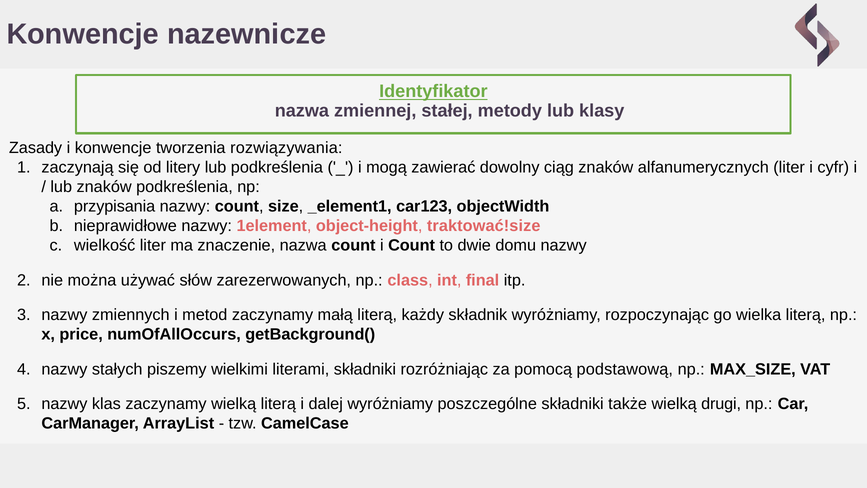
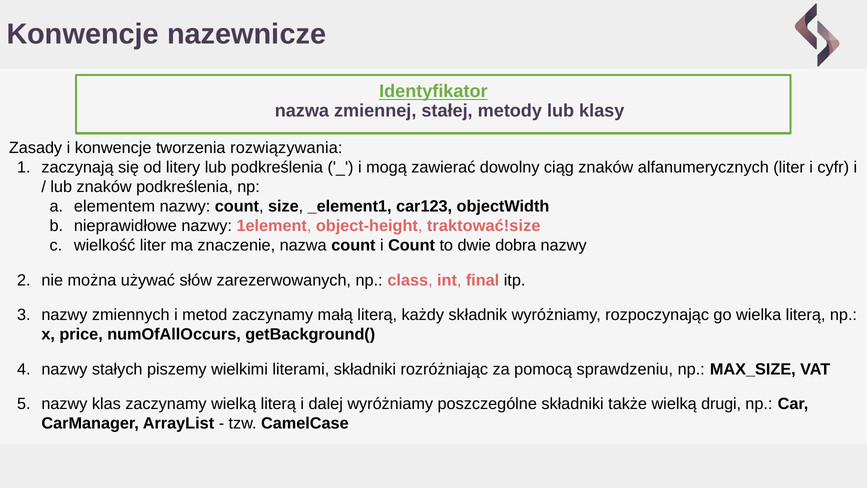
przypisania: przypisania -> elementem
domu: domu -> dobra
podstawową: podstawową -> sprawdzeniu
